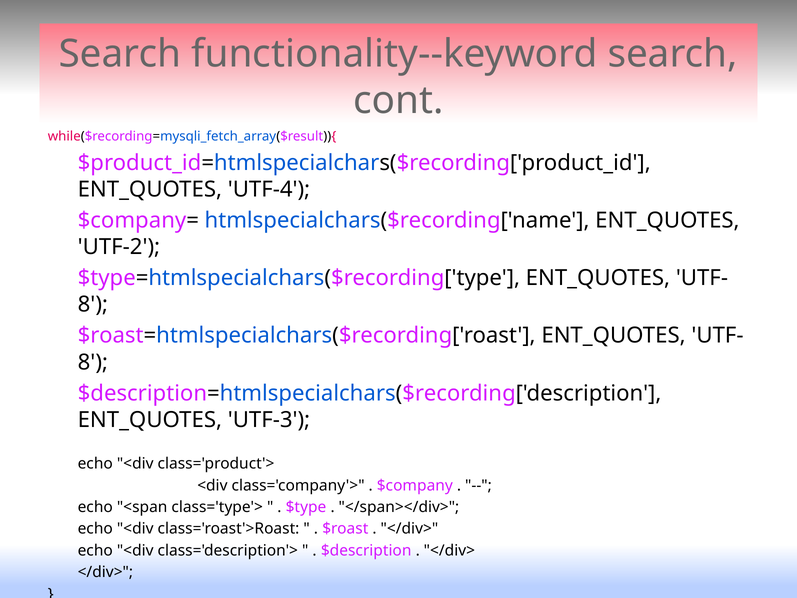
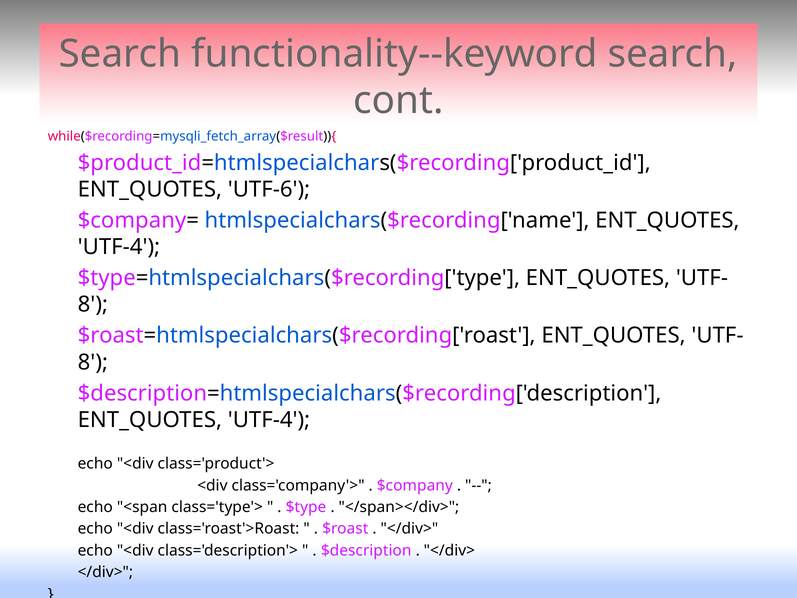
UTF-4: UTF-4 -> UTF-6
UTF-2 at (119, 247): UTF-2 -> UTF-4
UTF-3 at (269, 420): UTF-3 -> UTF-4
